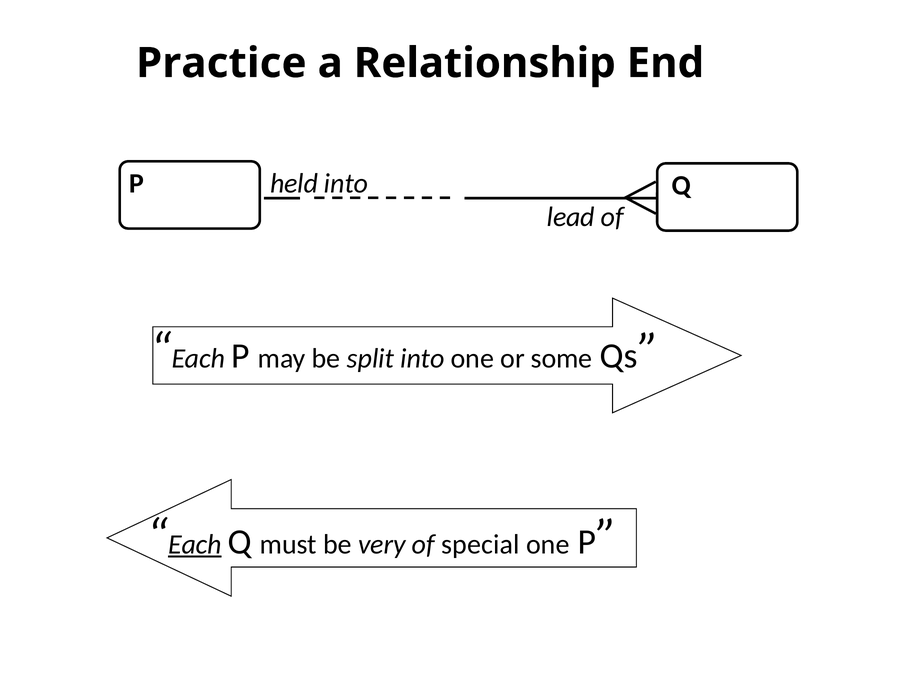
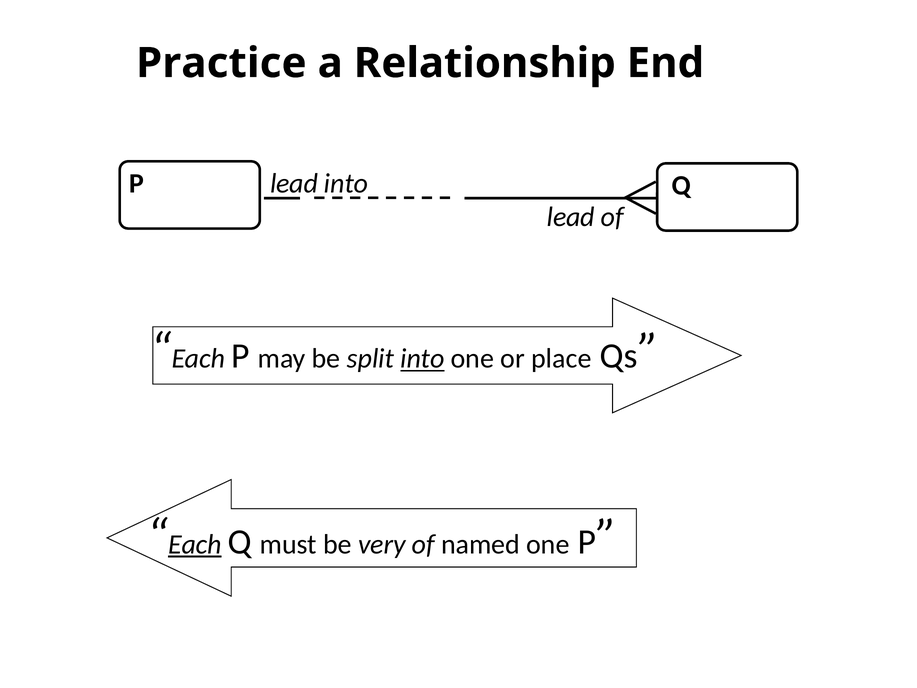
P held: held -> lead
into at (423, 359) underline: none -> present
some: some -> place
special: special -> named
